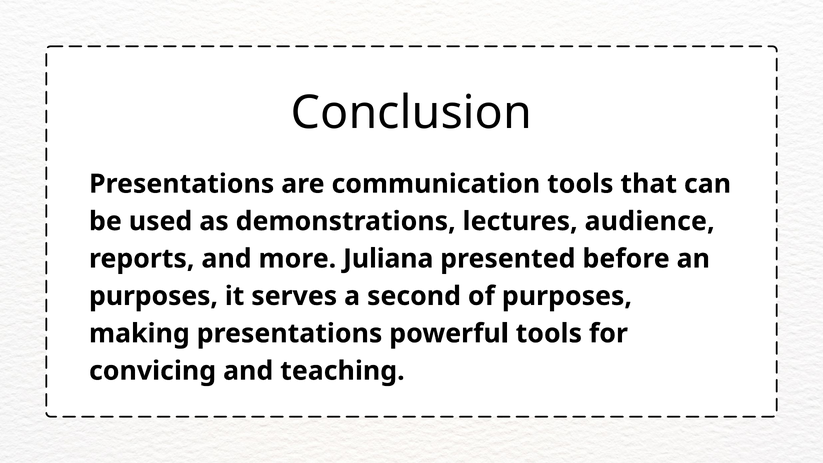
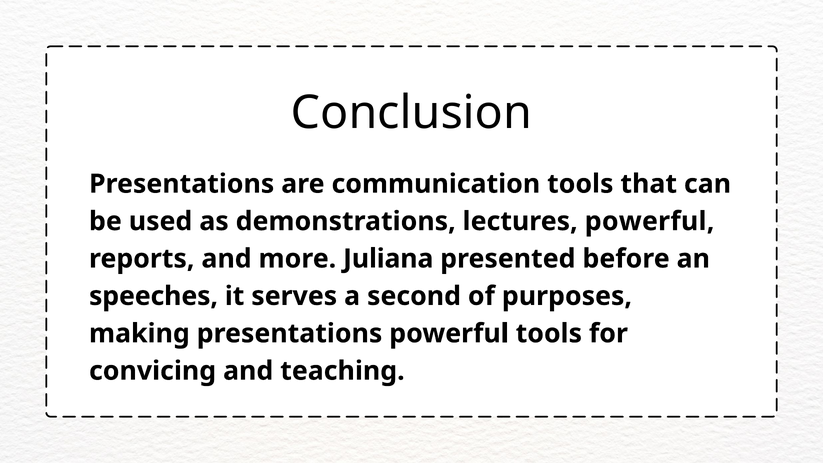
lectures audience: audience -> powerful
purposes at (153, 296): purposes -> speeches
